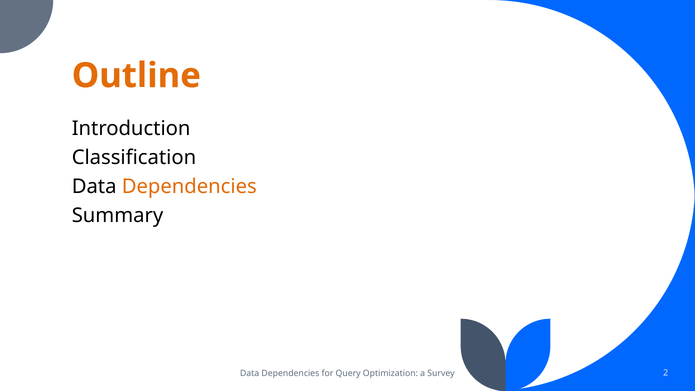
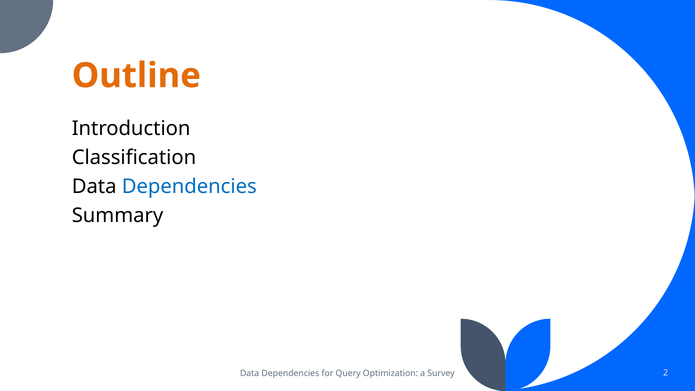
Dependencies at (189, 187) colour: orange -> blue
